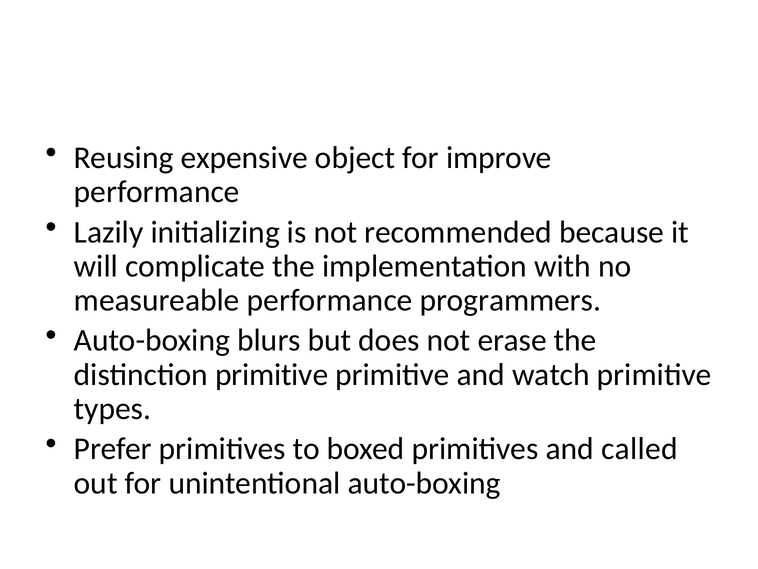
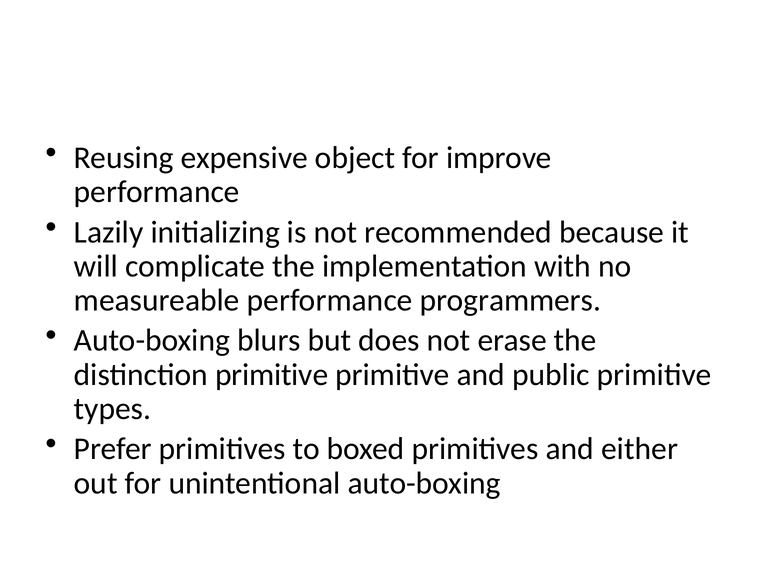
watch: watch -> public
called: called -> either
